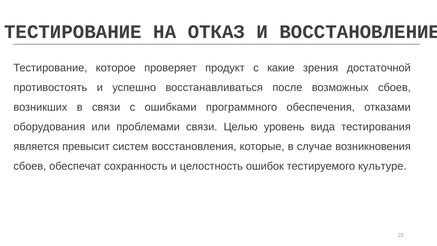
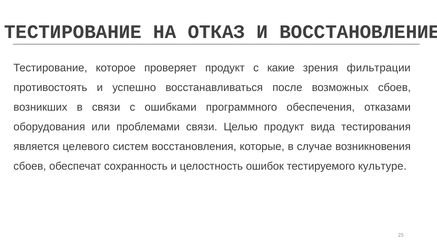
достаточной: достаточной -> фильтрации
Целью уровень: уровень -> продукт
превысит: превысит -> целевого
